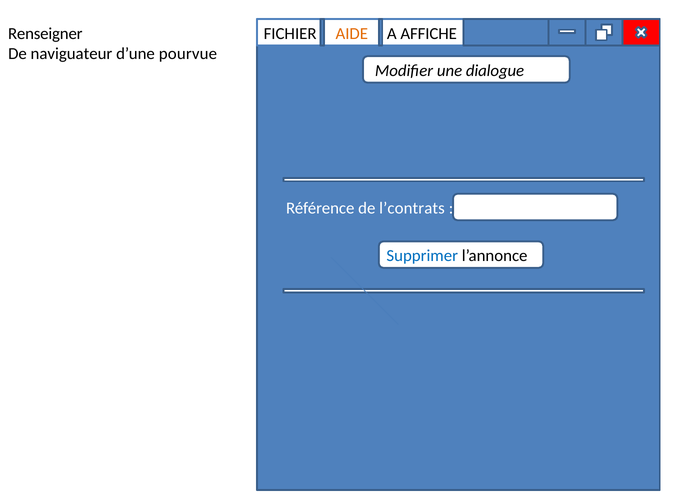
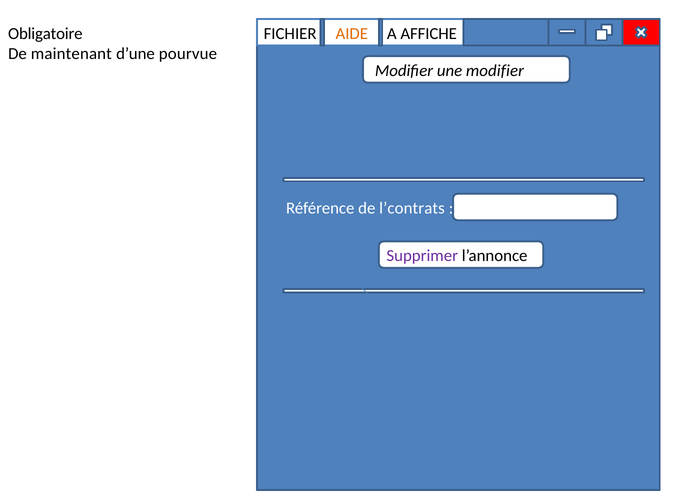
Renseigner: Renseigner -> Obligatoire
naviguateur: naviguateur -> maintenant
une dialogue: dialogue -> modifier
Supprimer colour: blue -> purple
